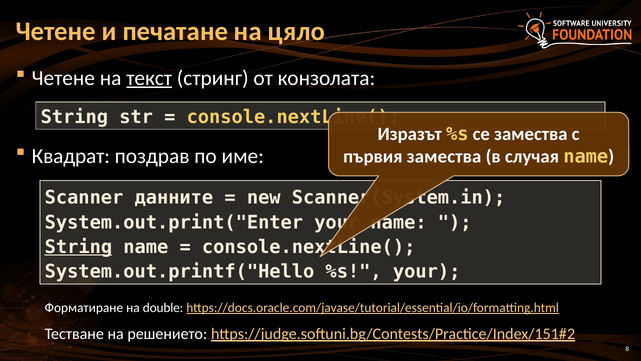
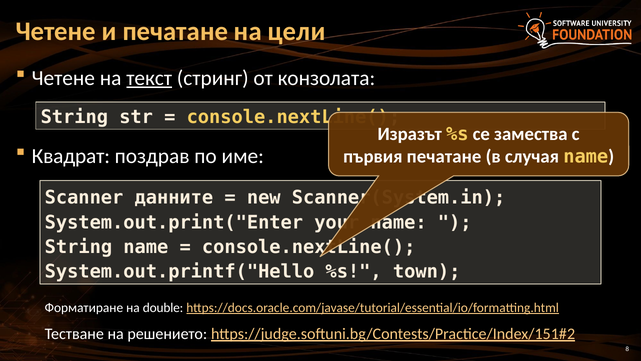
цяло: цяло -> цели
първия замества: замества -> печатане
String at (78, 247) underline: present -> none
%s your: your -> town
